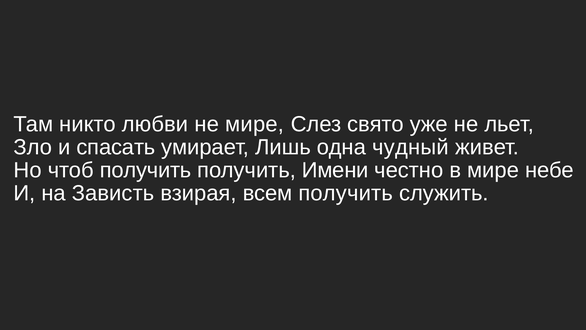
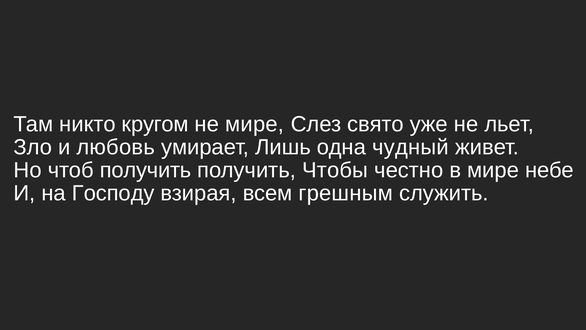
любви: любви -> кругом
спасать: спасать -> любовь
Имени: Имени -> Чтобы
Зависть: Зависть -> Господу
всем получить: получить -> грешным
